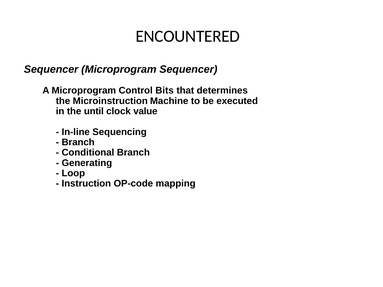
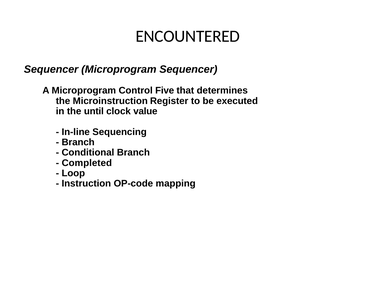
Bits: Bits -> Five
Machine: Machine -> Register
Generating: Generating -> Completed
